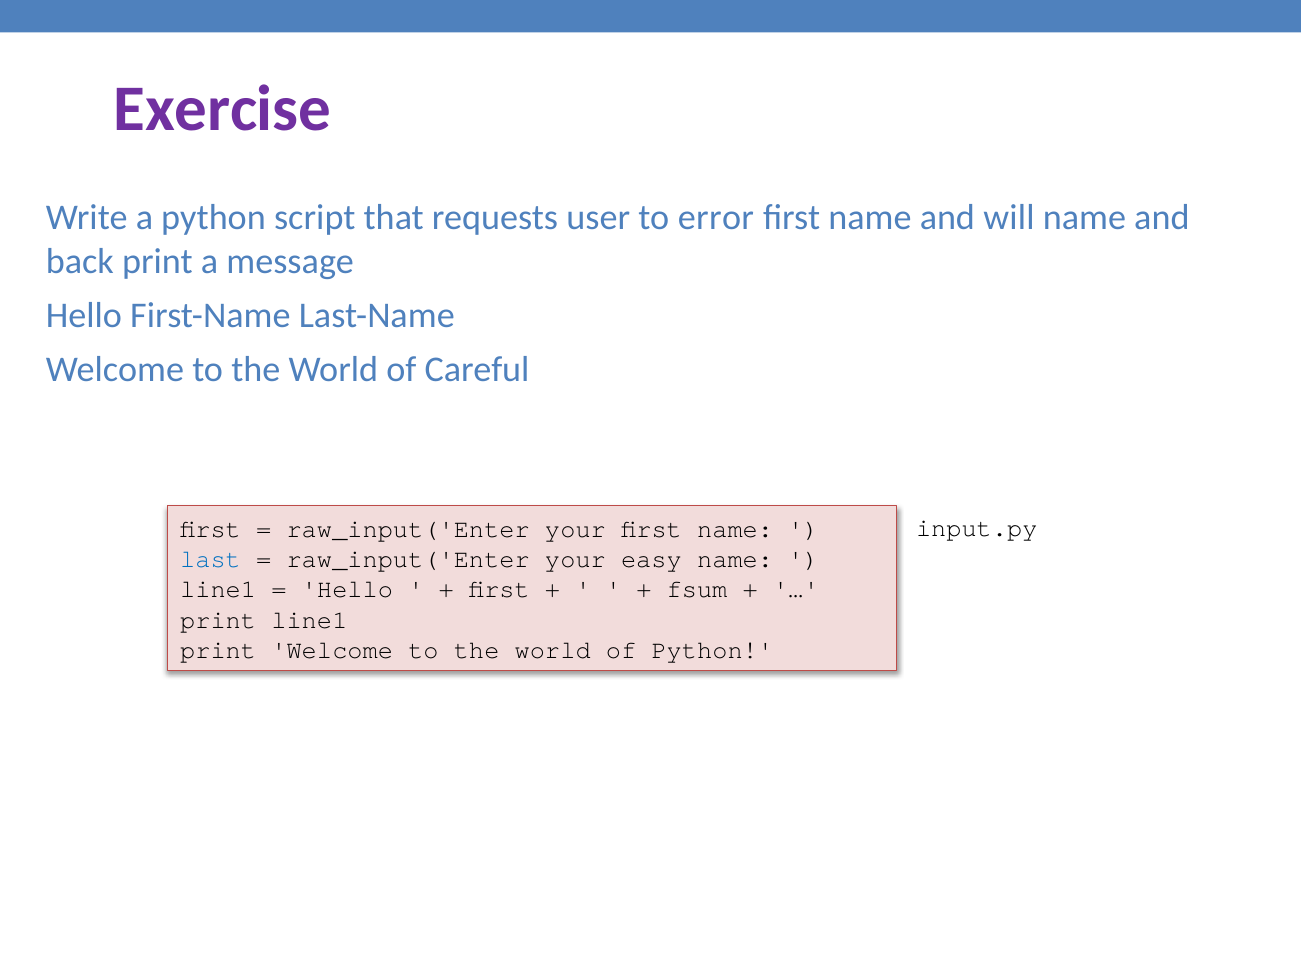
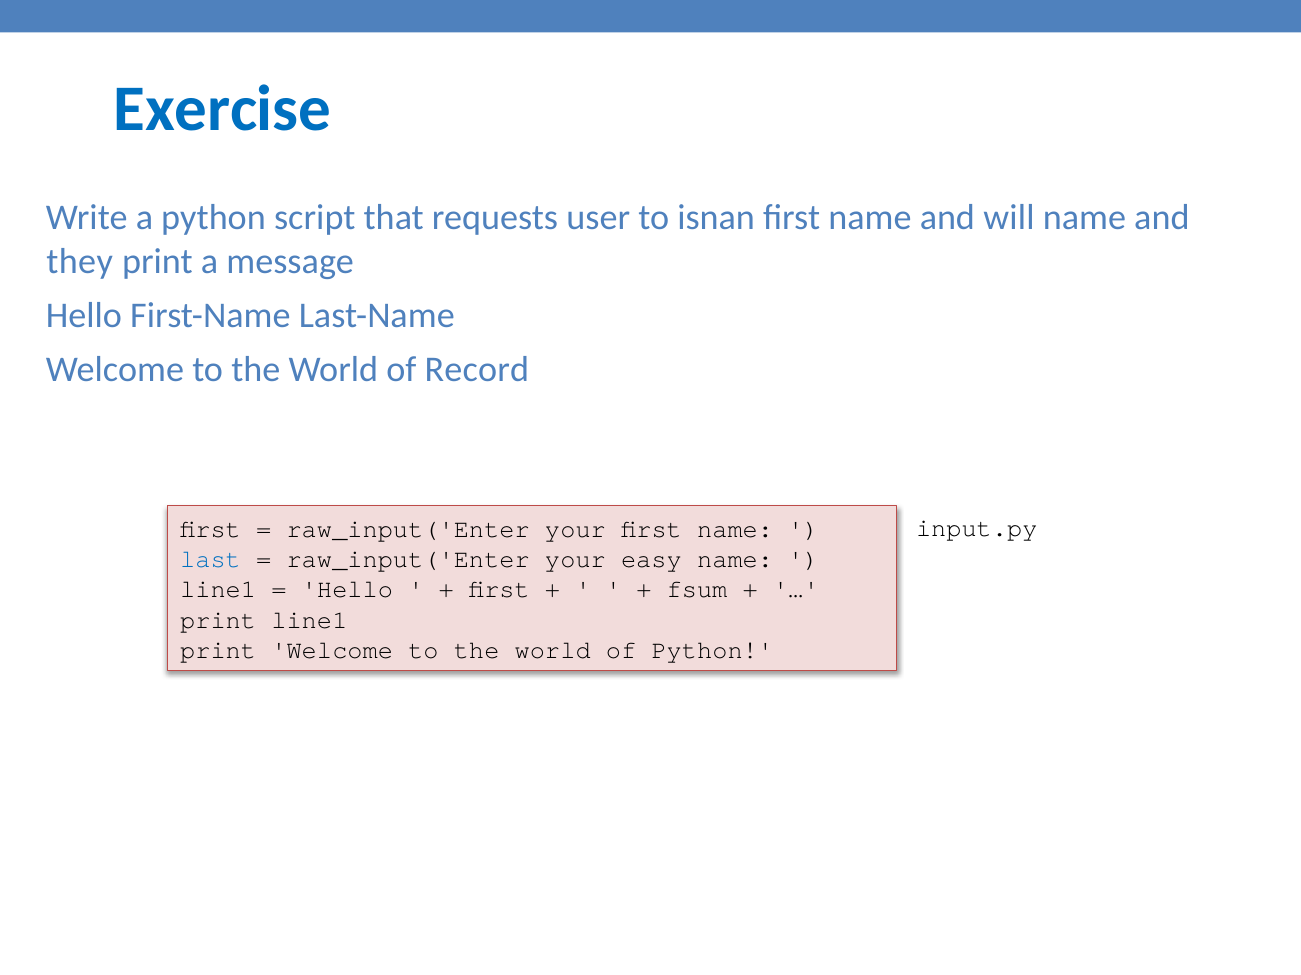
Exercise colour: purple -> blue
error: error -> isnan
back: back -> they
Careful: Careful -> Record
